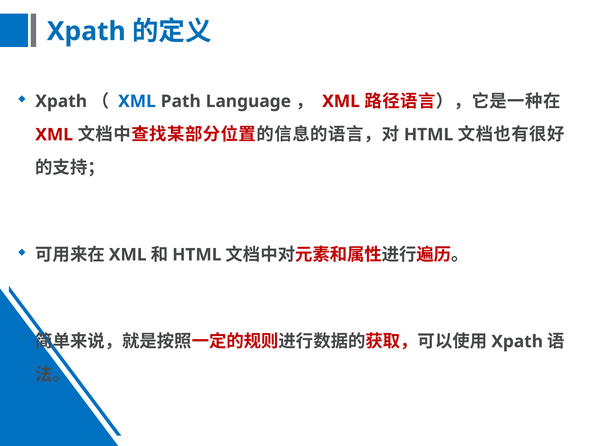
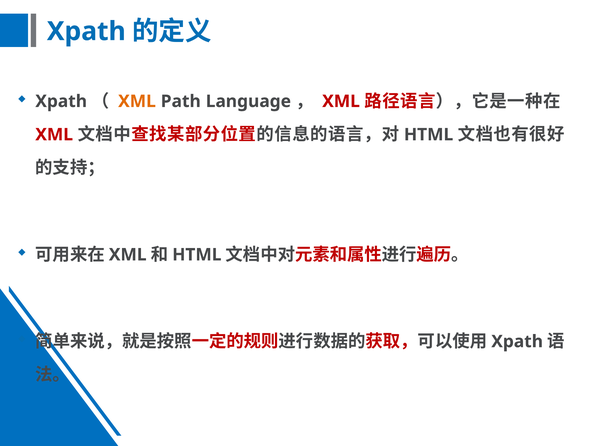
XML at (137, 101) colour: blue -> orange
